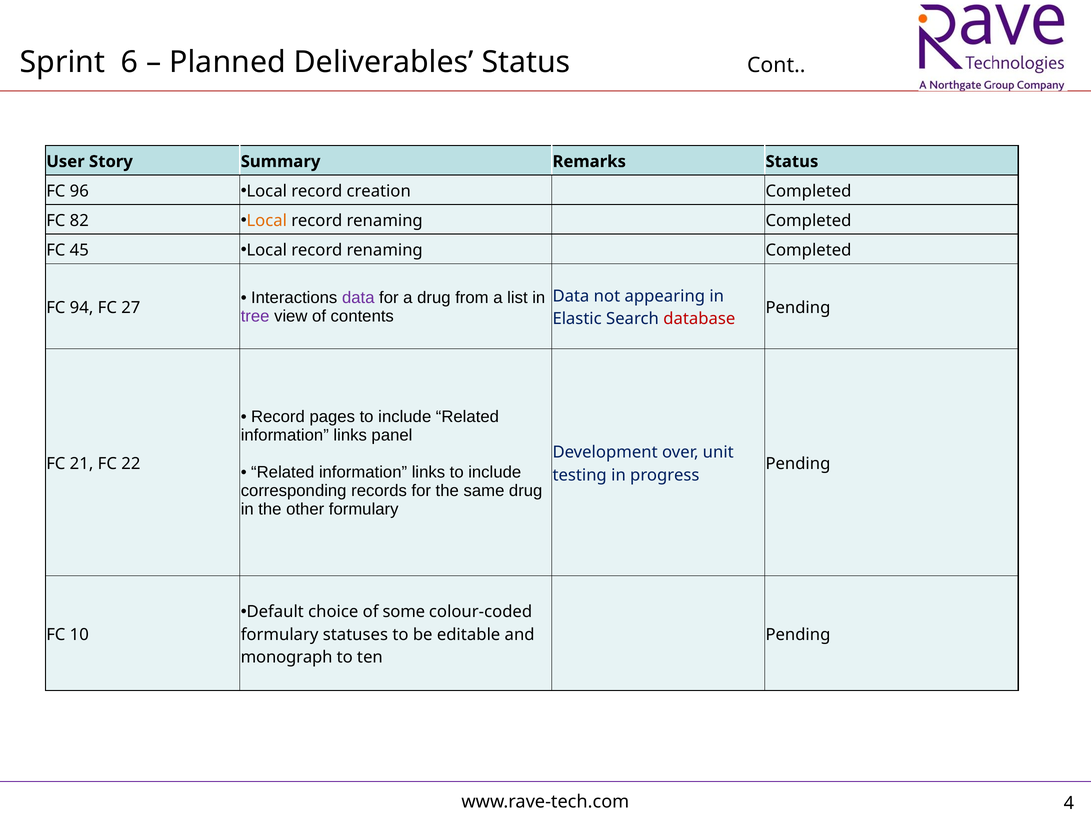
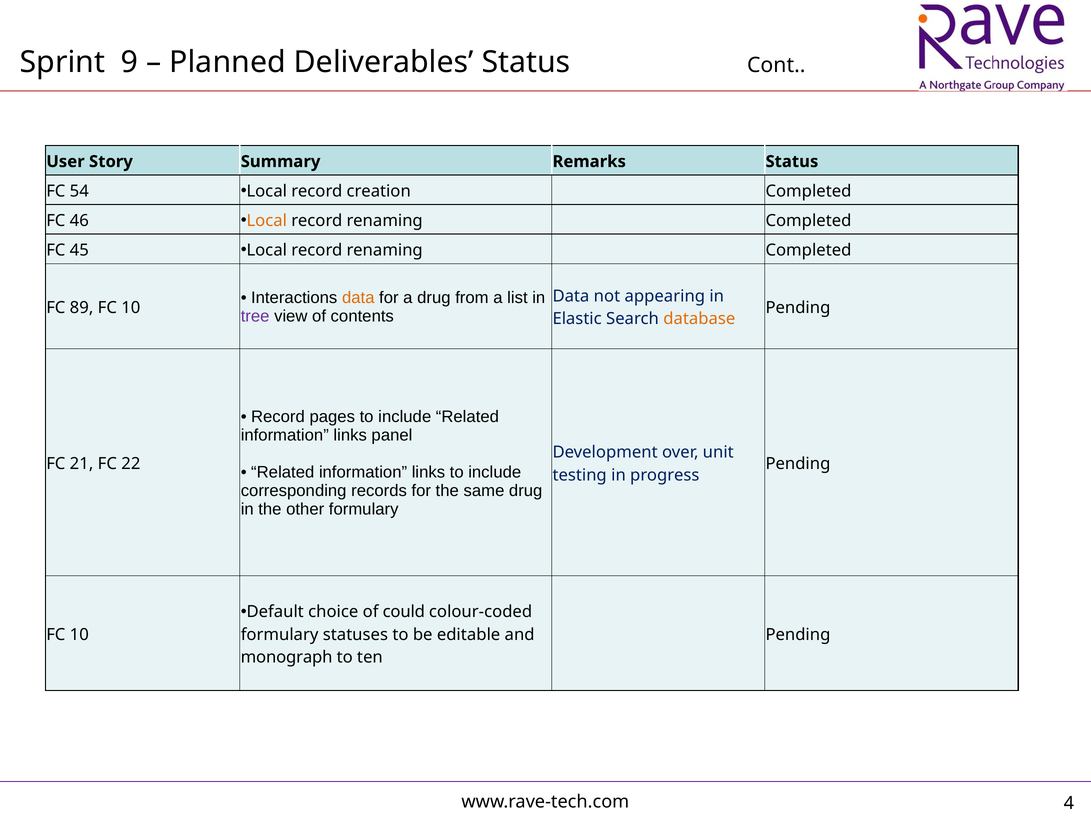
6: 6 -> 9
96: 96 -> 54
82: 82 -> 46
data at (358, 298) colour: purple -> orange
94: 94 -> 89
27 at (131, 308): 27 -> 10
database colour: red -> orange
some: some -> could
